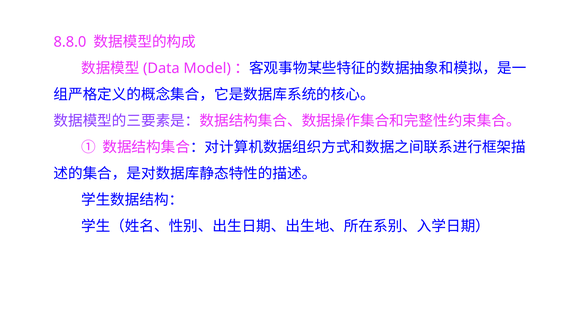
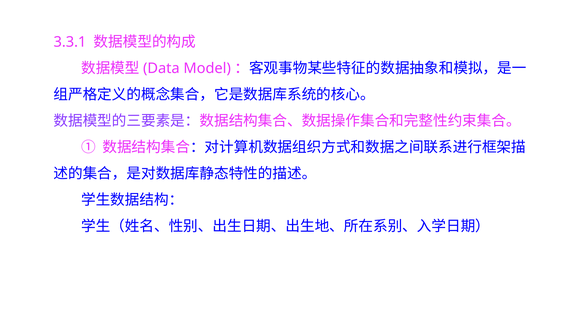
8.8.0: 8.8.0 -> 3.3.1
